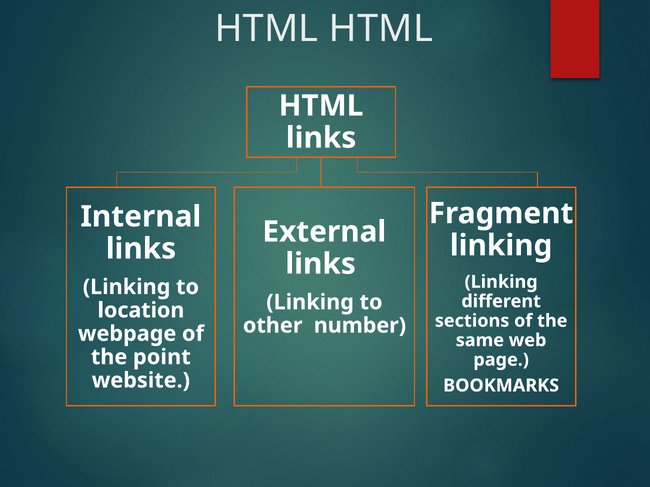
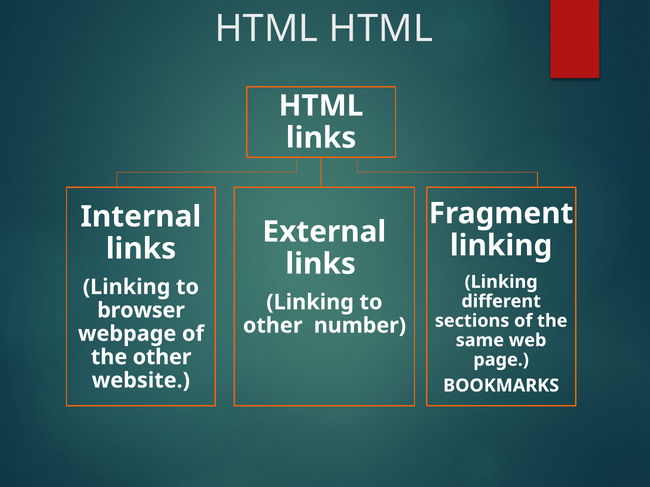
location: location -> browser
the point: point -> other
